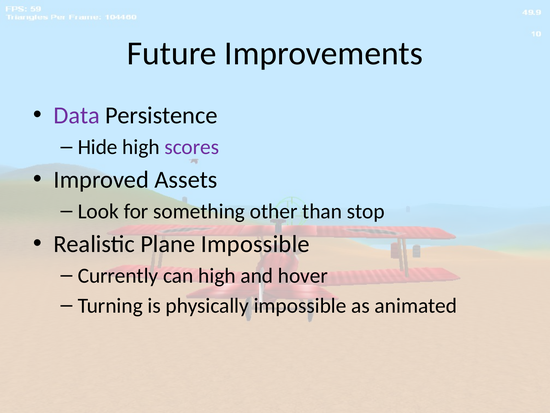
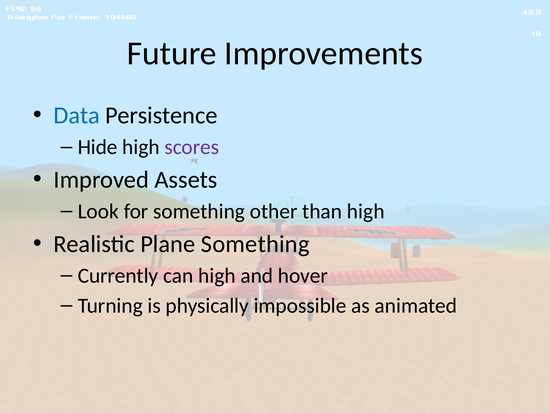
Data colour: purple -> blue
than stop: stop -> high
Plane Impossible: Impossible -> Something
